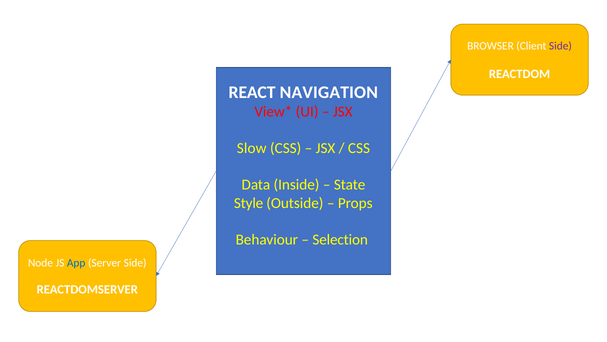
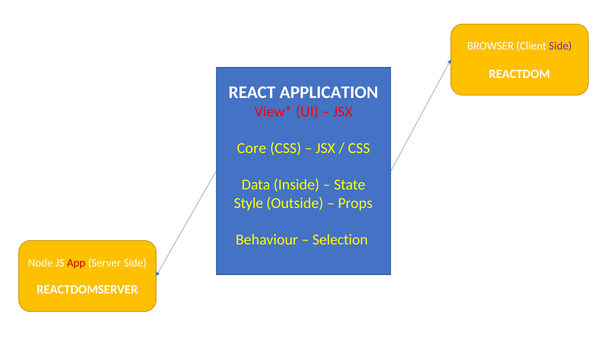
NAVIGATION: NAVIGATION -> APPLICATION
Slow: Slow -> Core
App colour: blue -> red
